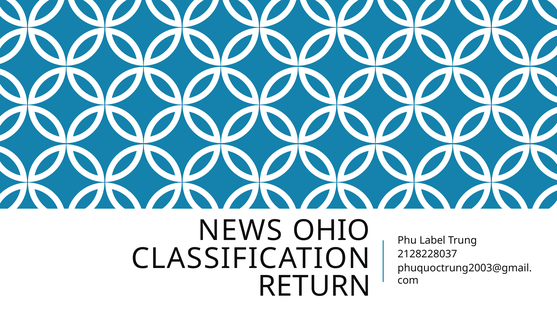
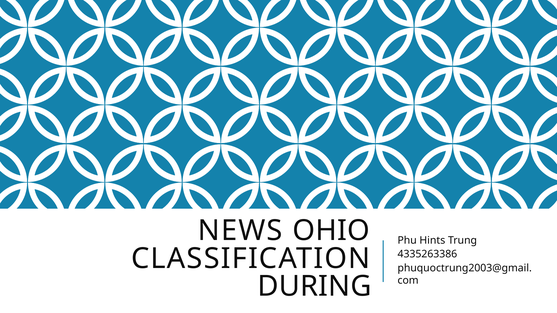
Label: Label -> Hints
2128228037: 2128228037 -> 4335263386
RETURN: RETURN -> DURING
